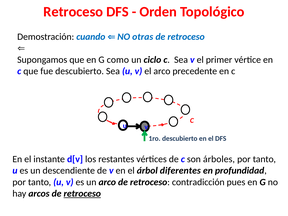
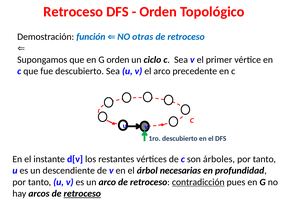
cuando: cuando -> función
G como: como -> orden
diferentes: diferentes -> necesarias
contradicción underline: none -> present
